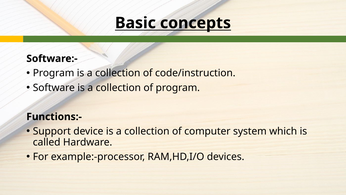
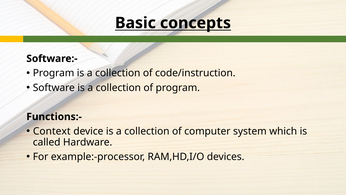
Support: Support -> Context
